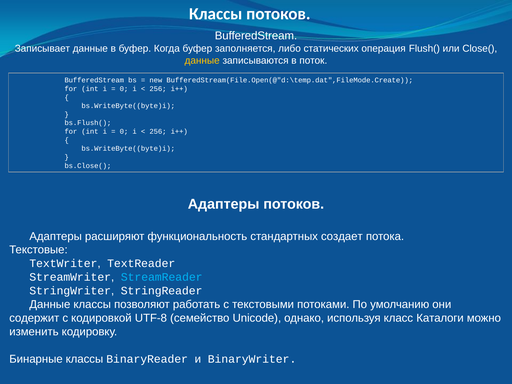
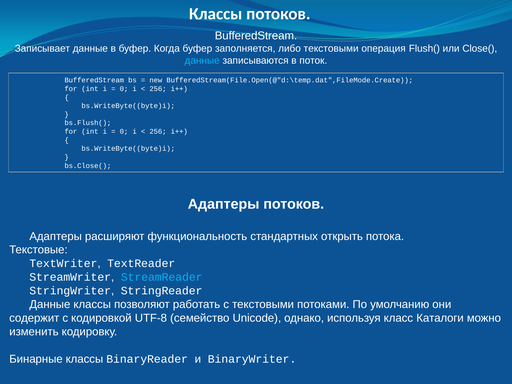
либо статических: статических -> текстовыми
данные at (202, 60) colour: yellow -> light blue
создает: создает -> открыть
